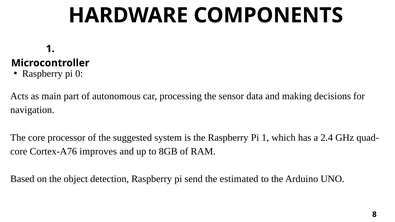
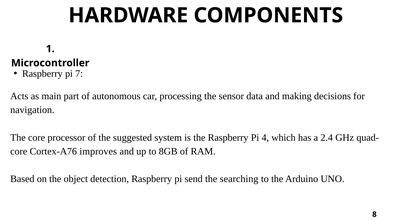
0: 0 -> 7
Pi 1: 1 -> 4
estimated: estimated -> searching
